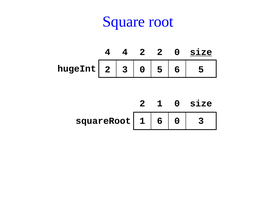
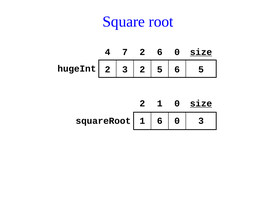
4 4: 4 -> 7
2 2: 2 -> 6
3 0: 0 -> 2
size at (201, 103) underline: none -> present
